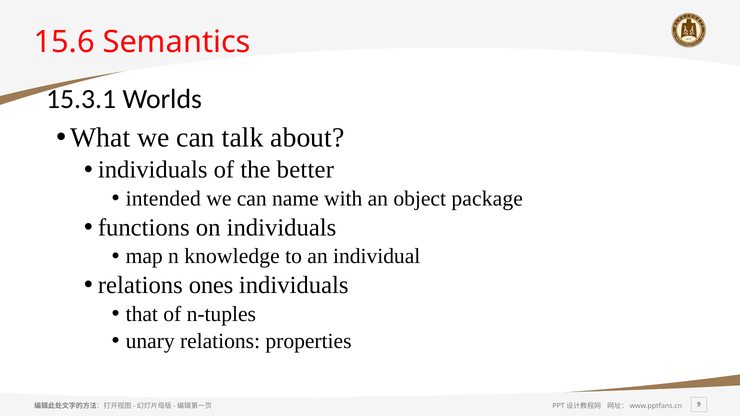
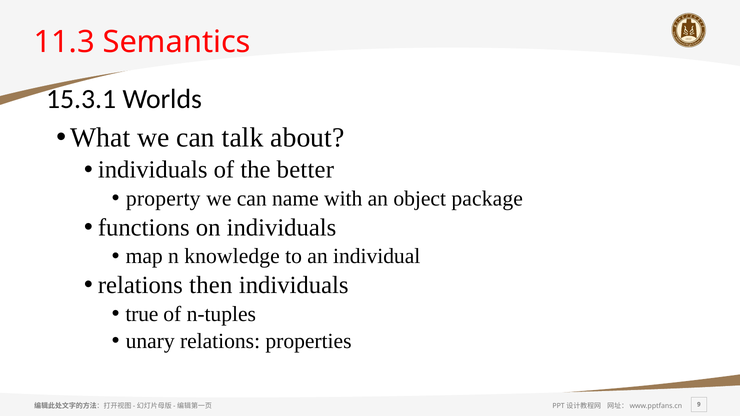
15.6: 15.6 -> 11.3
intended: intended -> property
ones: ones -> then
that: that -> true
